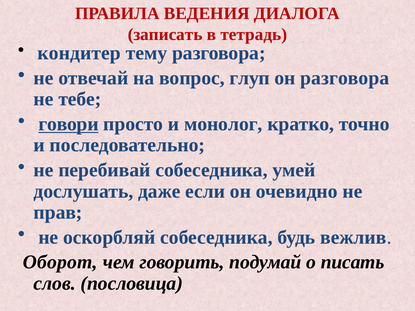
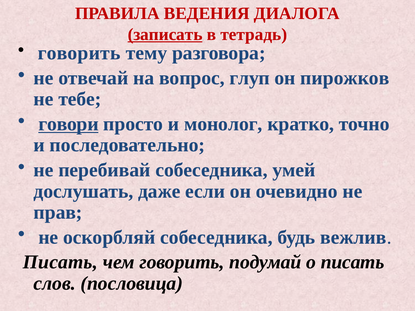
записать underline: none -> present
кондитер at (79, 53): кондитер -> говорить
он разговора: разговора -> пирожков
Оборот at (60, 262): Оборот -> Писать
